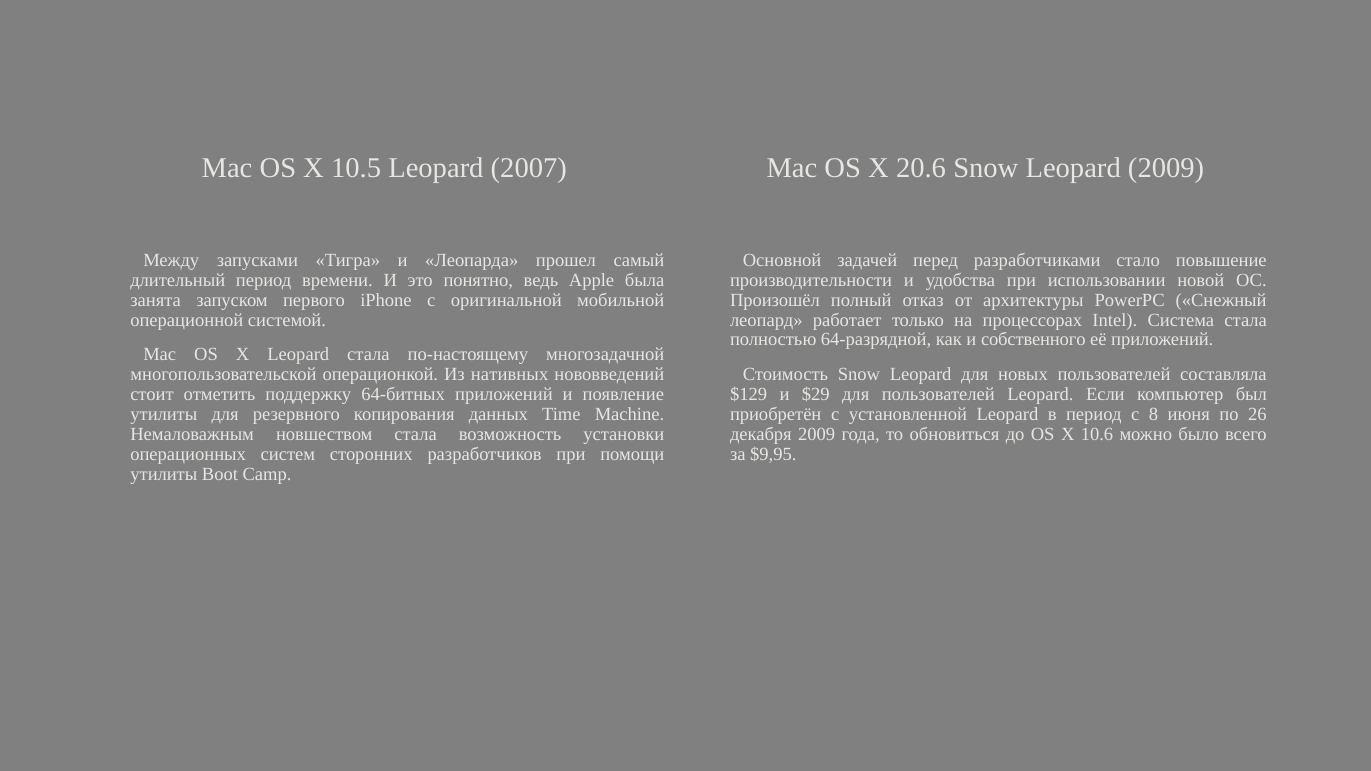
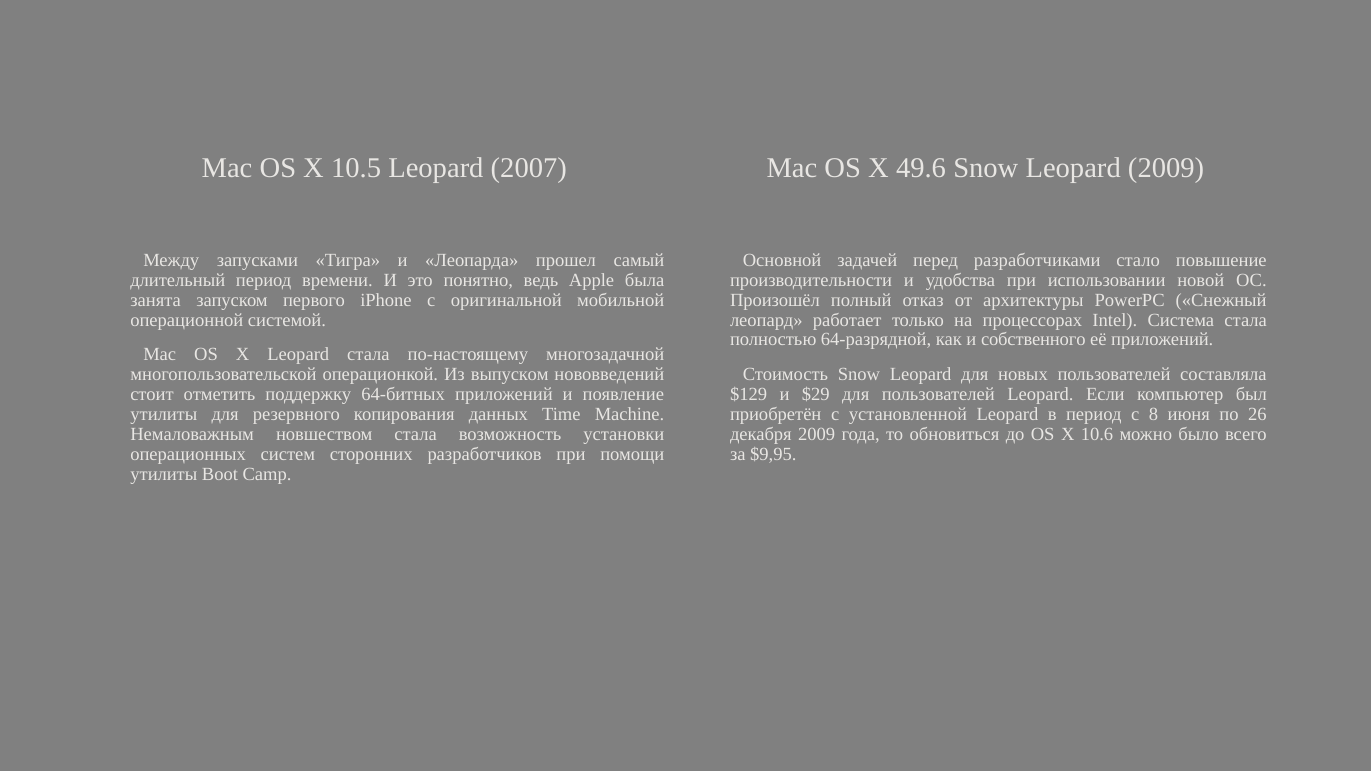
20.6: 20.6 -> 49.6
нативных: нативных -> выпуском
